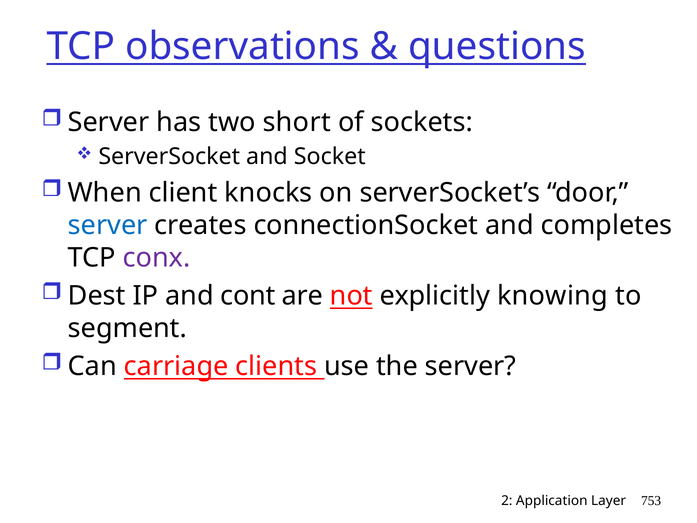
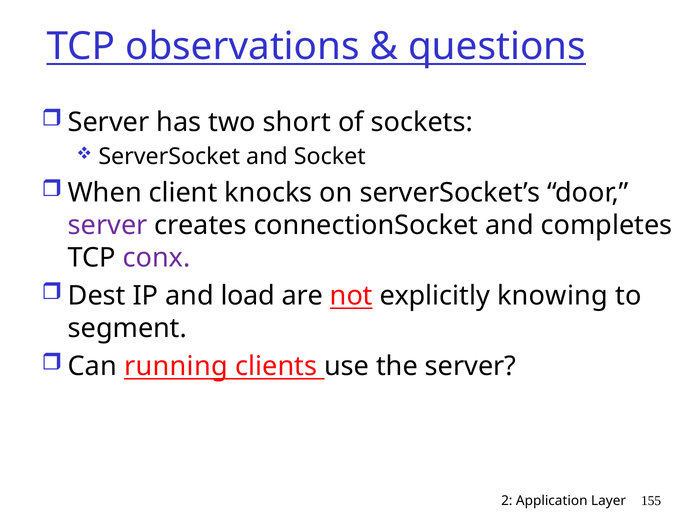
server at (108, 225) colour: blue -> purple
cont: cont -> load
carriage: carriage -> running
753: 753 -> 155
